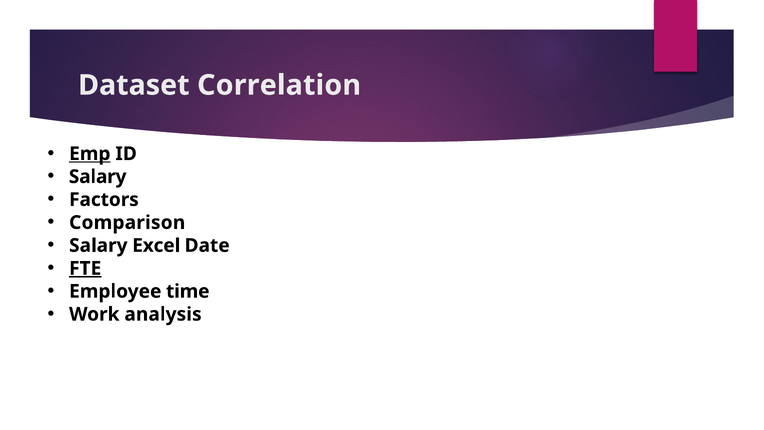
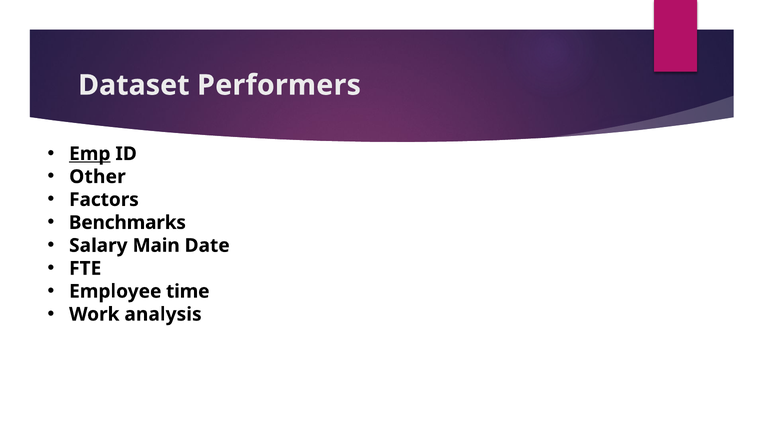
Correlation: Correlation -> Performers
Salary at (98, 177): Salary -> Other
Comparison: Comparison -> Benchmarks
Excel: Excel -> Main
FTE underline: present -> none
